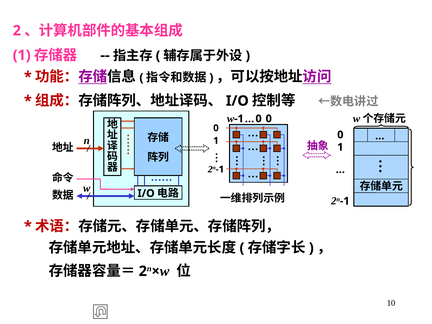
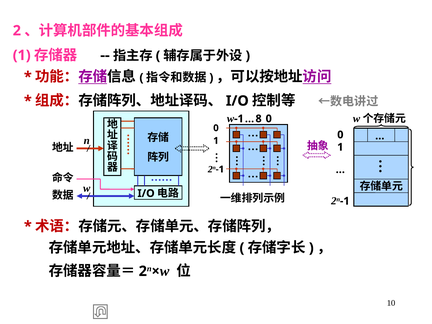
0 at (259, 119): 0 -> 8
